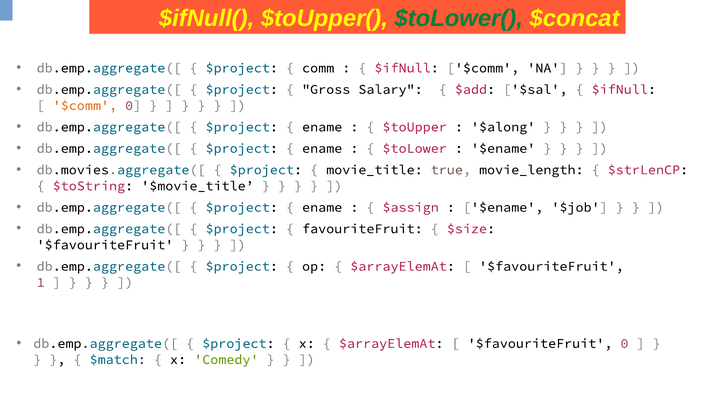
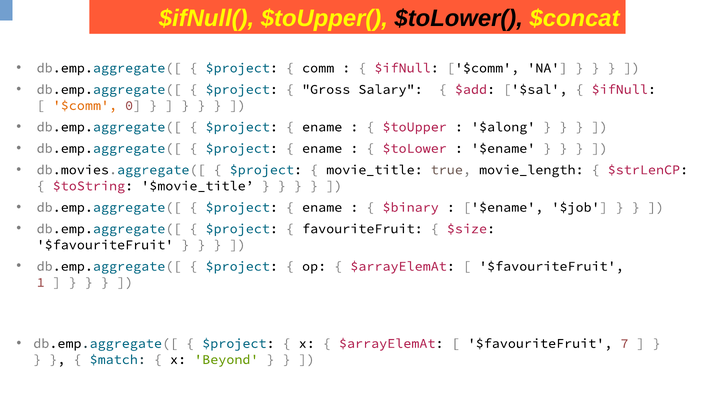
$toLower( colour: green -> black
$assign: $assign -> $binary
$favouriteFruit 0: 0 -> 7
Comedy: Comedy -> Beyond
